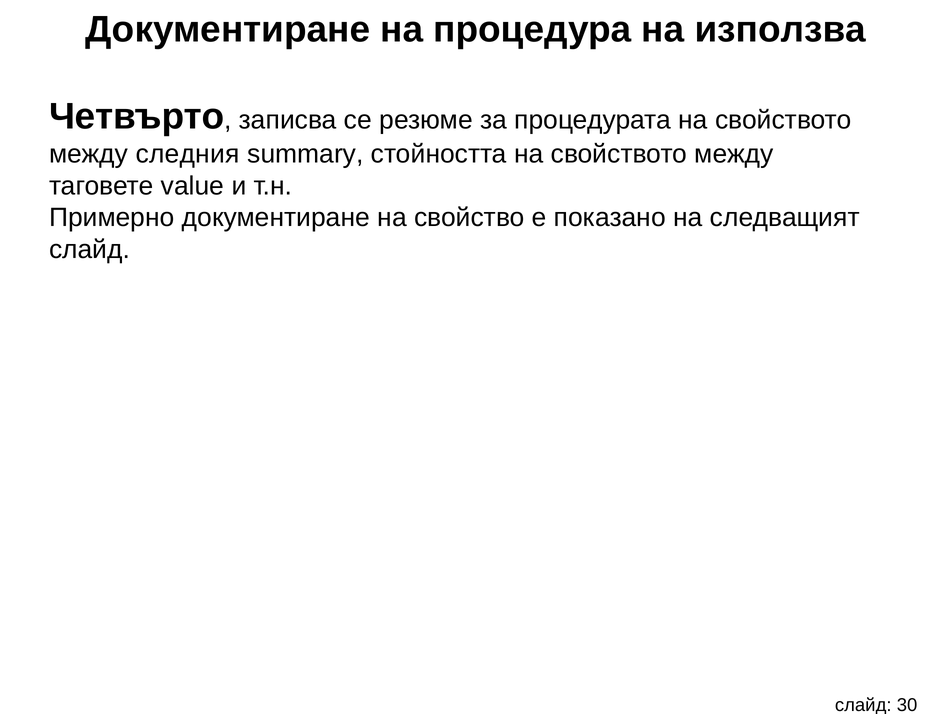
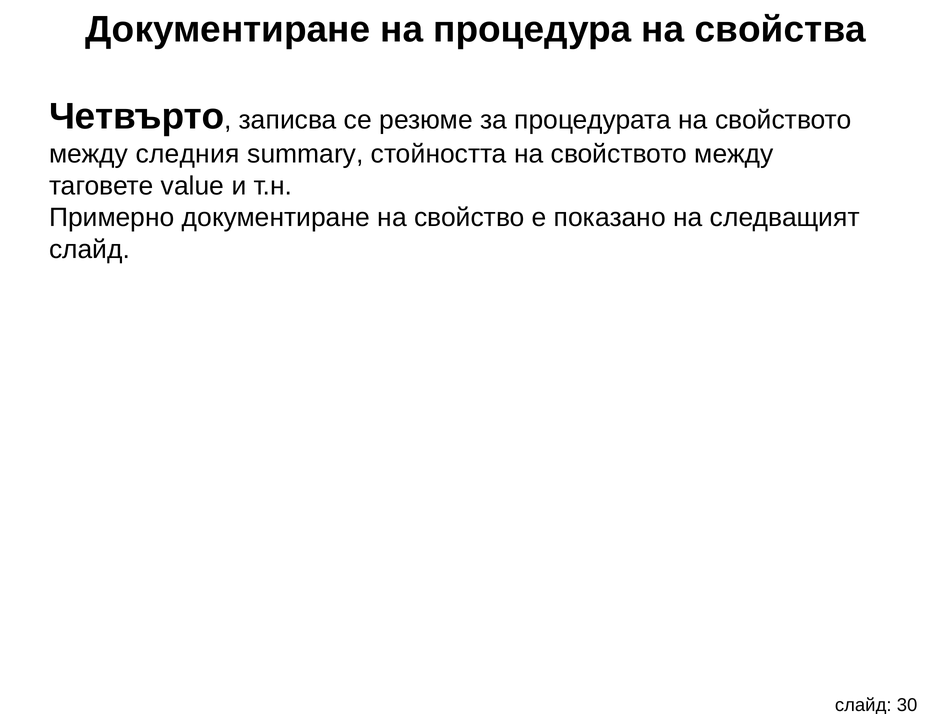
използва: използва -> свойства
